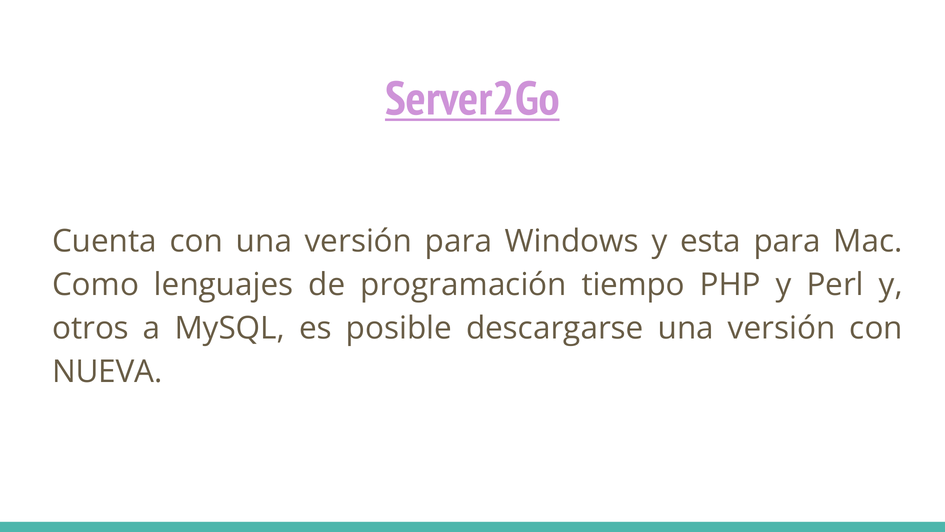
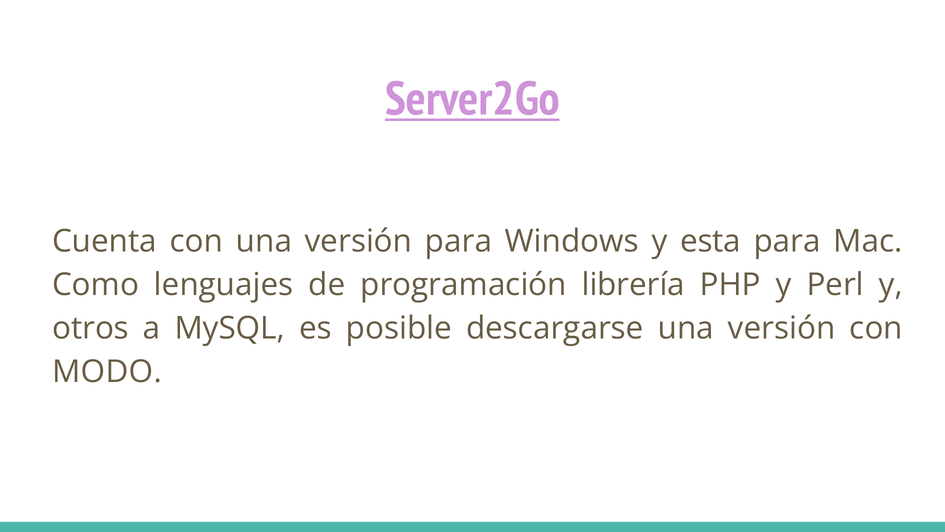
tiempo: tiempo -> librería
NUEVA: NUEVA -> MODO
